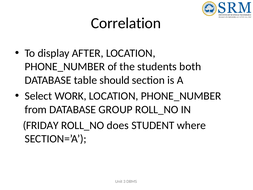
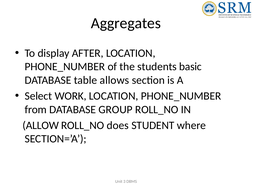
Correlation: Correlation -> Aggregates
both: both -> basic
should: should -> allows
FRIDAY: FRIDAY -> ALLOW
